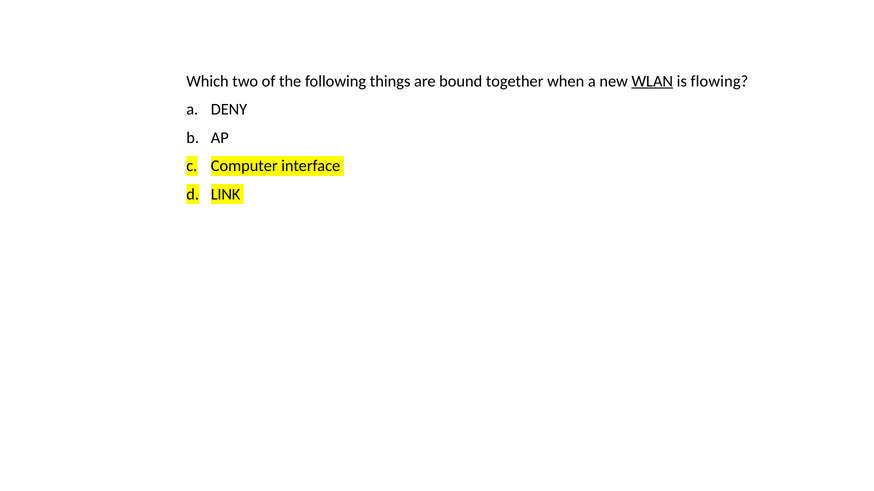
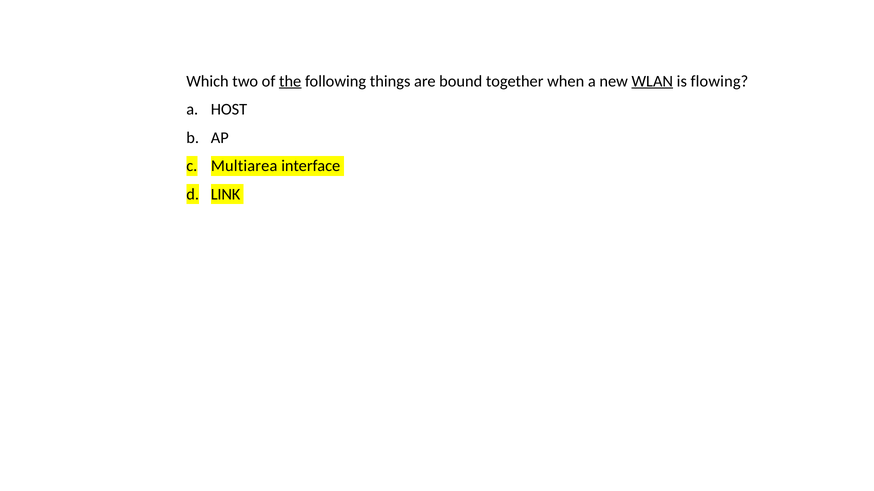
the underline: none -> present
DENY: DENY -> HOST
Computer: Computer -> Multiarea
